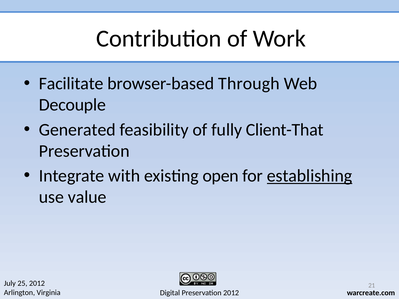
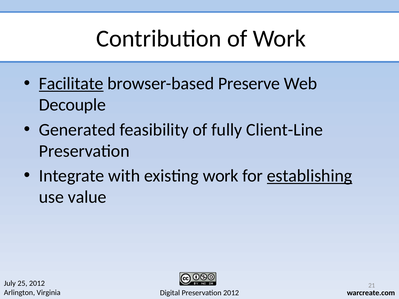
Facilitate underline: none -> present
Through: Through -> Preserve
Client-That: Client-That -> Client-Line
existing open: open -> work
